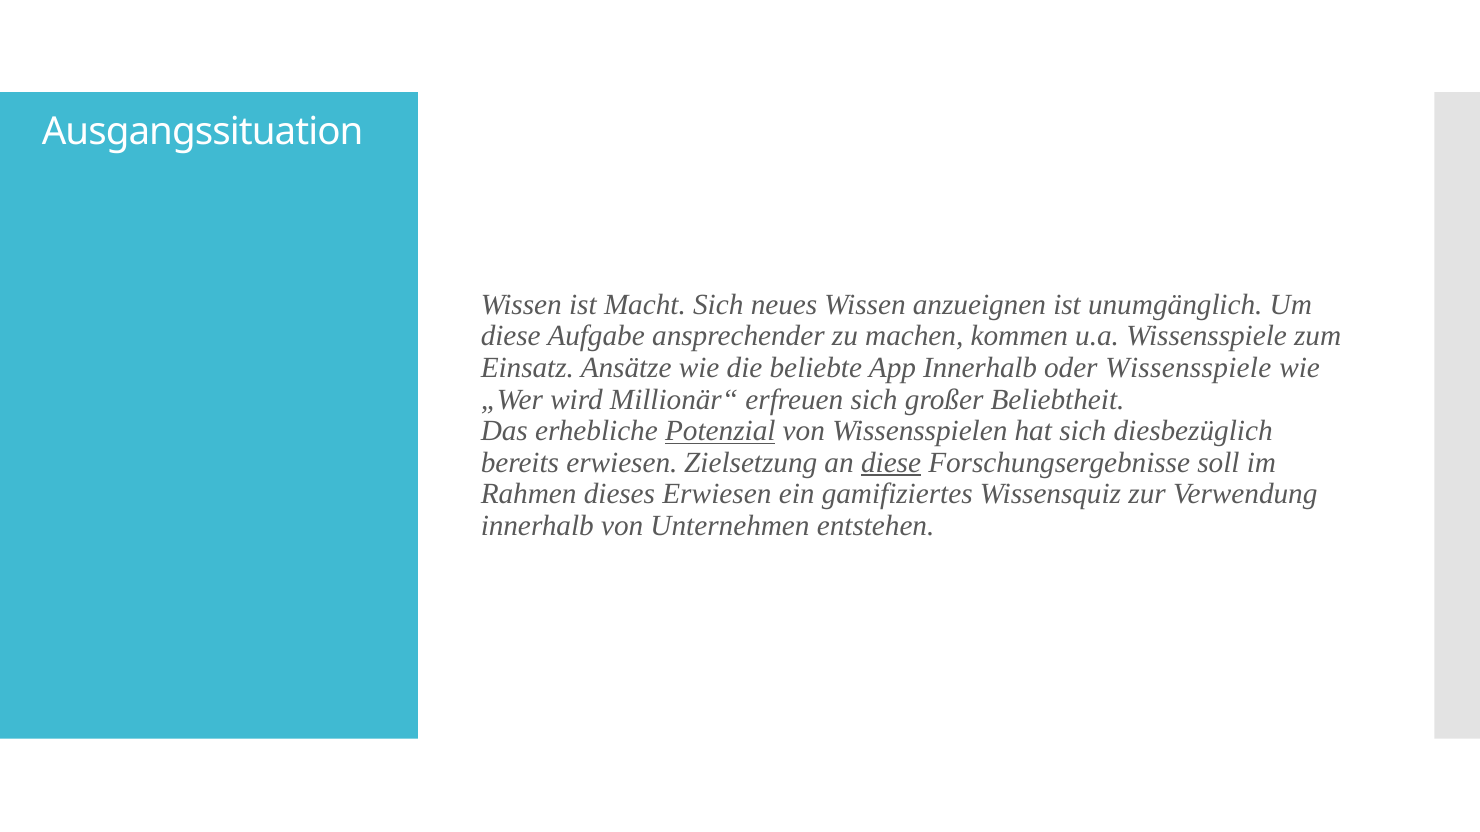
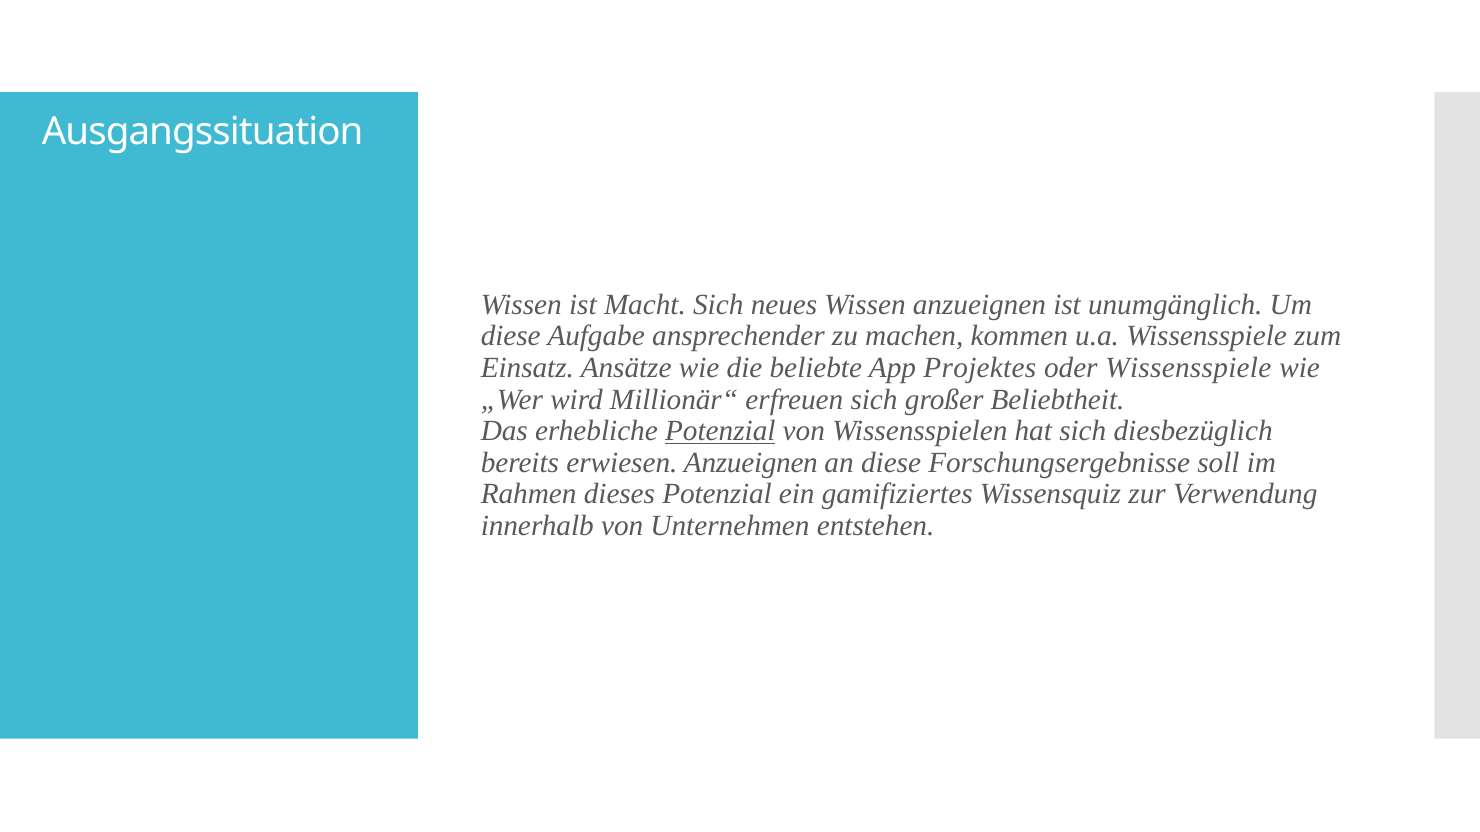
App Innerhalb: Innerhalb -> Projektes
erwiesen Zielsetzung: Zielsetzung -> Anzueignen
diese at (891, 463) underline: present -> none
dieses Erwiesen: Erwiesen -> Potenzial
